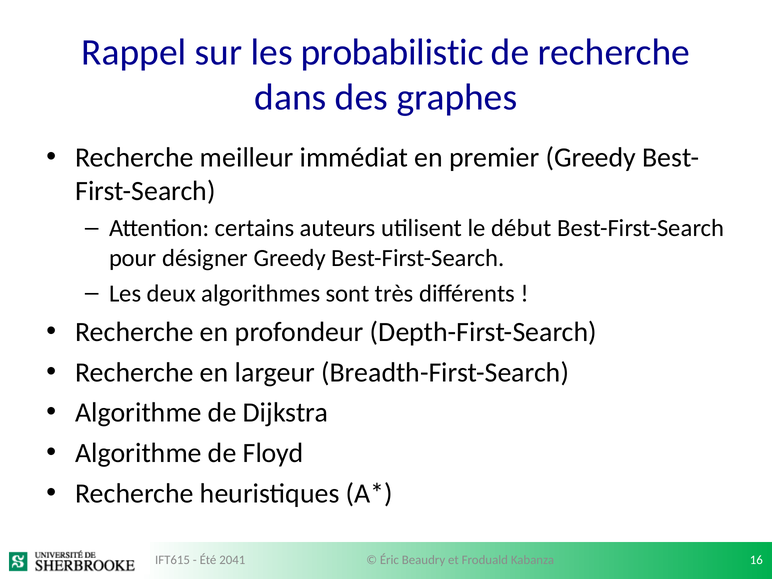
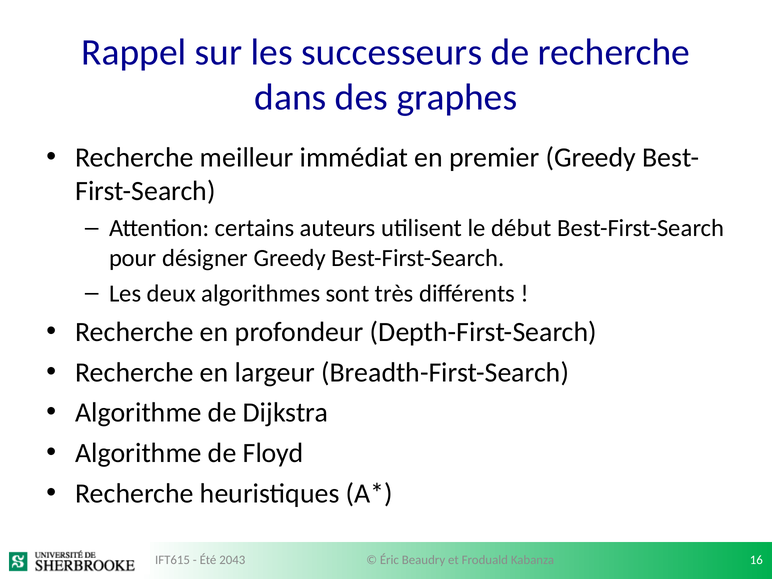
probabilistic: probabilistic -> successeurs
2041: 2041 -> 2043
